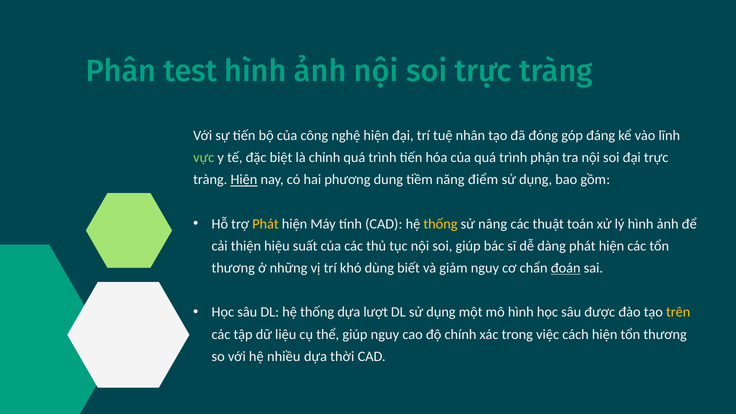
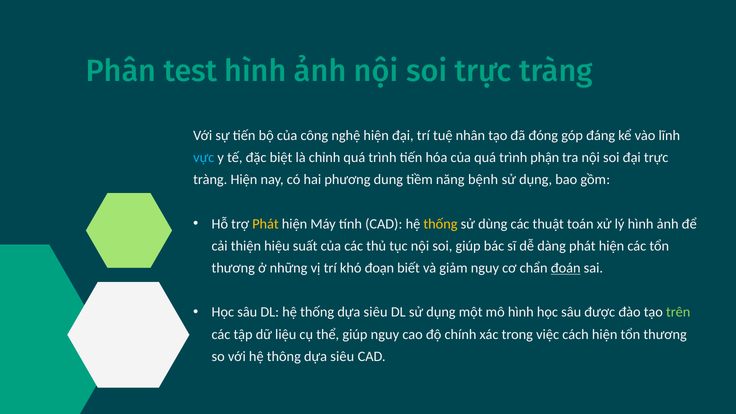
vực colour: light green -> light blue
Hiện at (244, 180) underline: present -> none
điểm: điểm -> bệnh
nâng: nâng -> dùng
dùng: dùng -> đoạn
thống dựa lượt: lượt -> siêu
trên colour: yellow -> light green
nhiều: nhiều -> thông
thời at (342, 356): thời -> siêu
